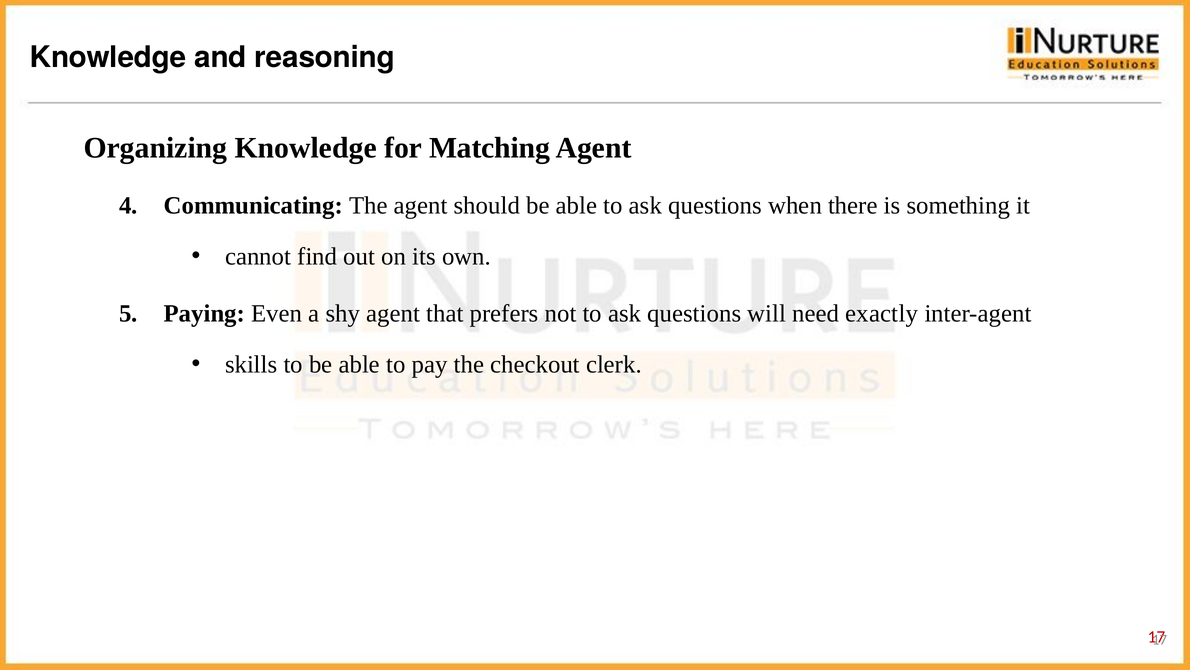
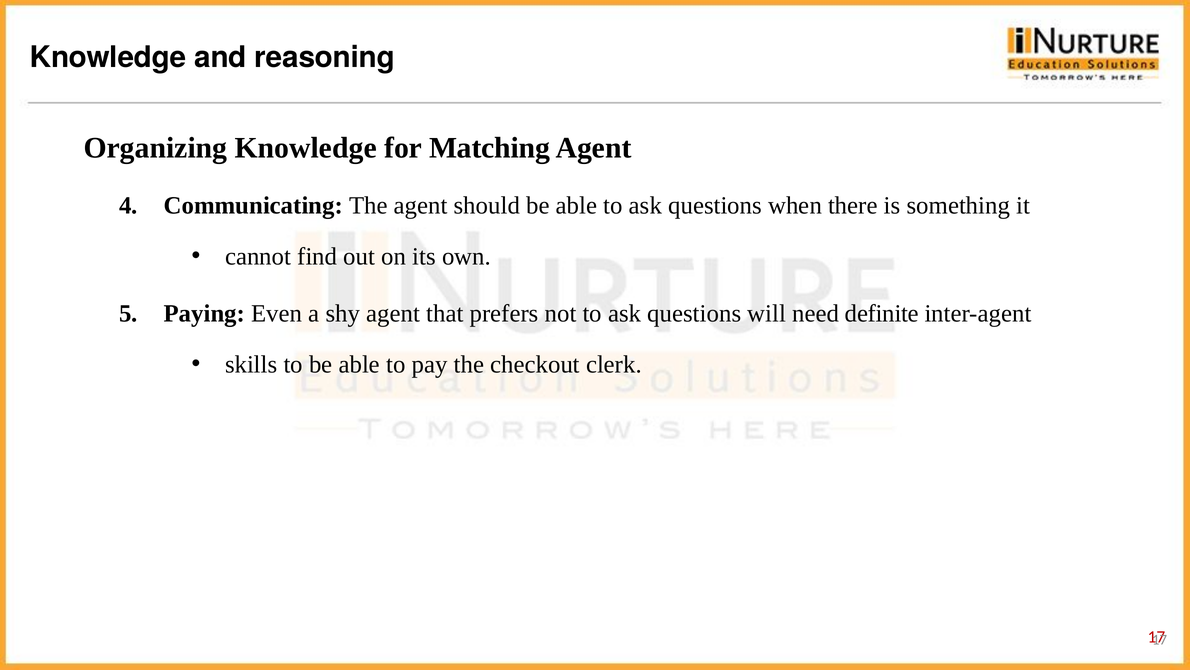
exactly: exactly -> definite
